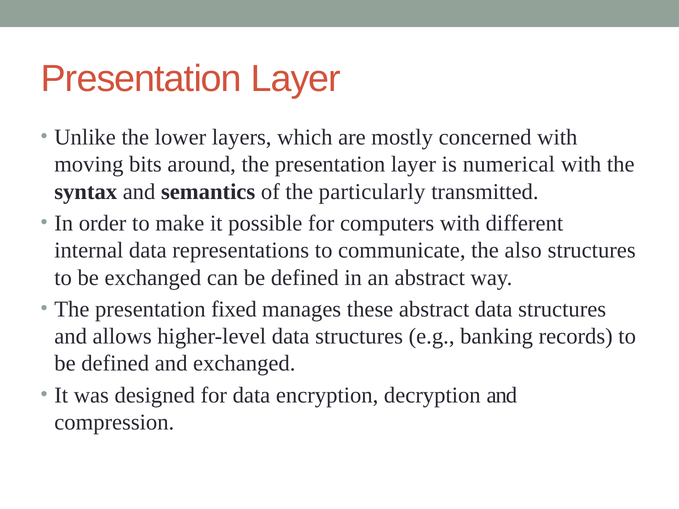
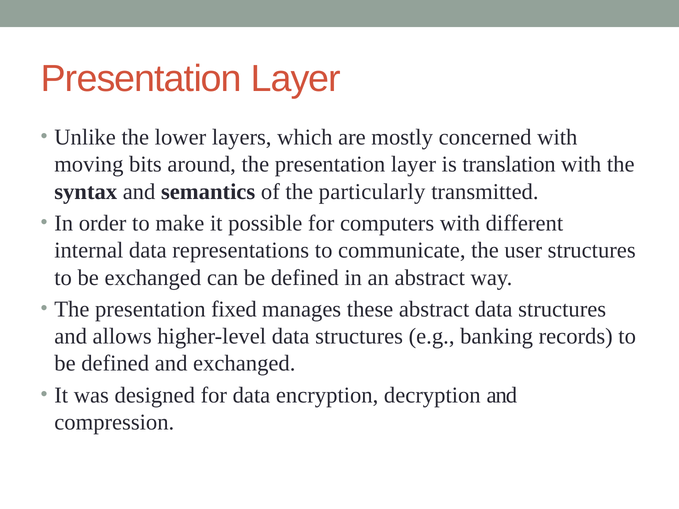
numerical: numerical -> translation
also: also -> user
